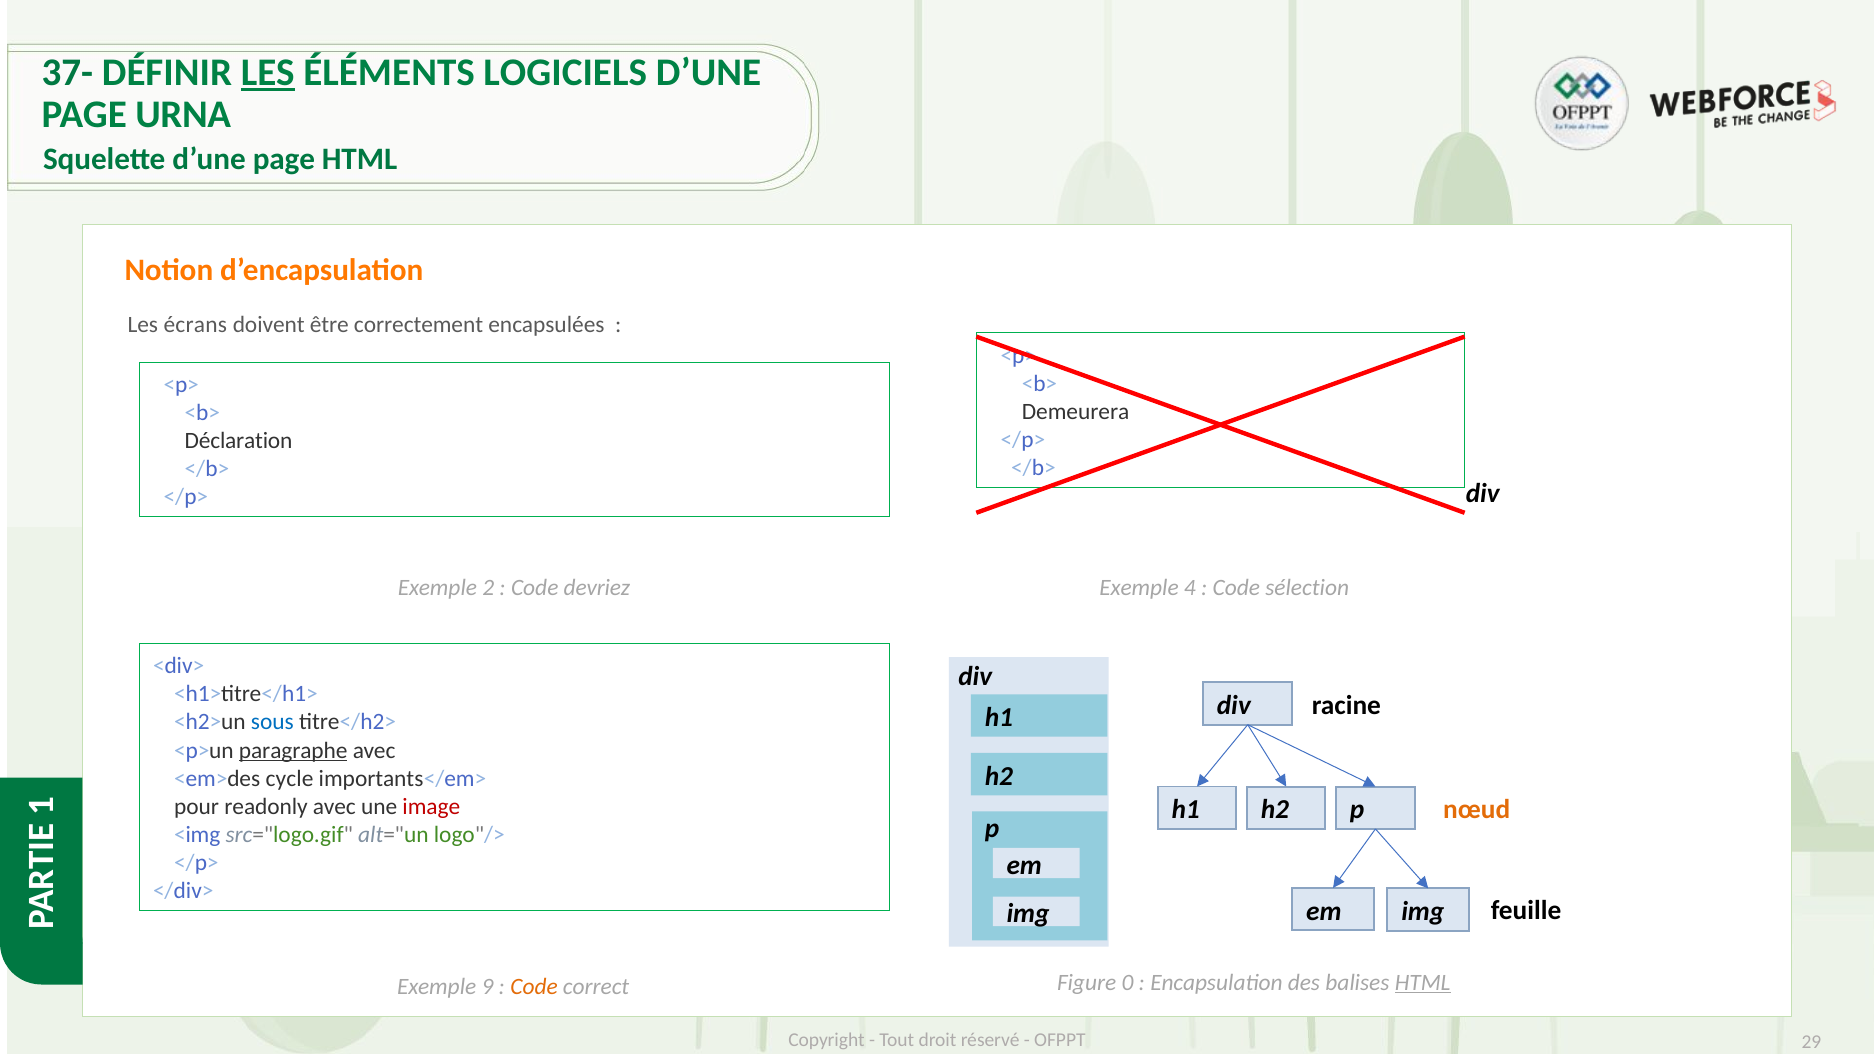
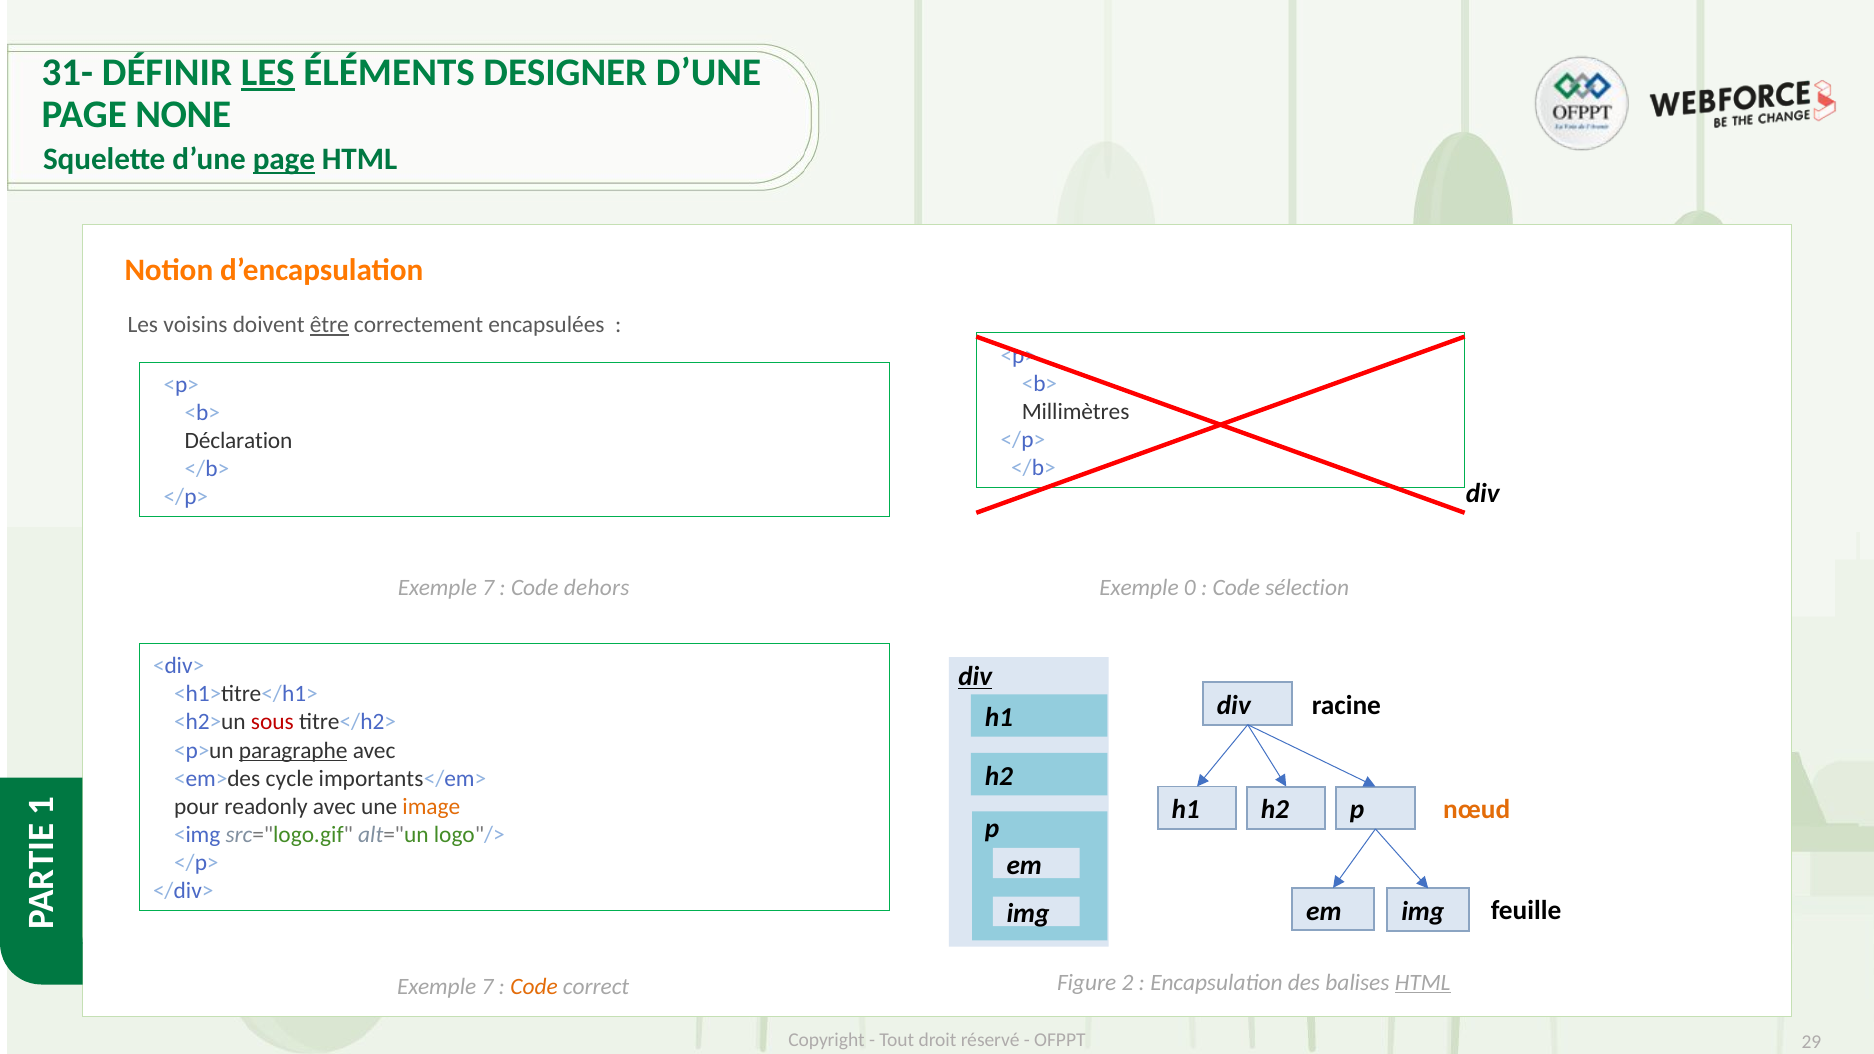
37-: 37- -> 31-
LOGICIELS: LOGICIELS -> DESIGNER
URNA: URNA -> NONE
page at (284, 159) underline: none -> present
écrans: écrans -> voisins
être underline: none -> present
Demeurera: Demeurera -> Millimètres
2 at (488, 588): 2 -> 7
devriez: devriez -> dehors
4: 4 -> 0
div at (975, 677) underline: none -> present
sous colour: blue -> red
image colour: red -> orange
9 at (488, 987): 9 -> 7
0: 0 -> 2
